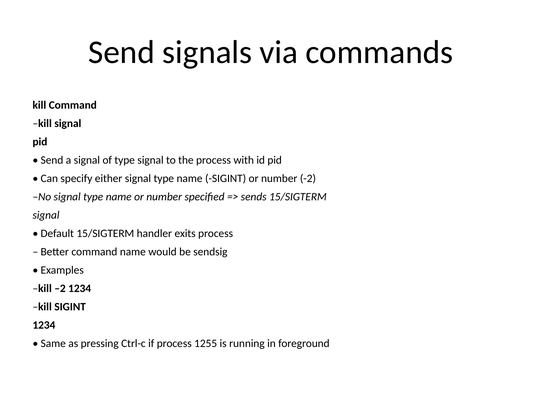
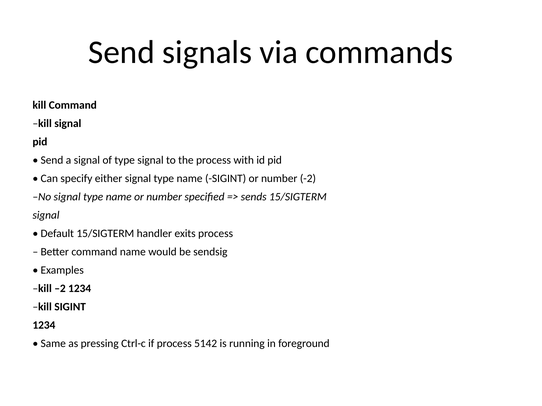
1255: 1255 -> 5142
